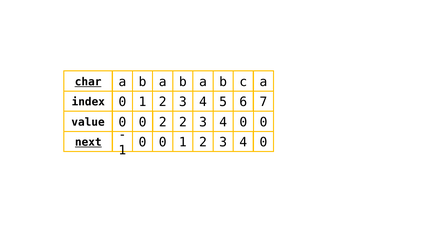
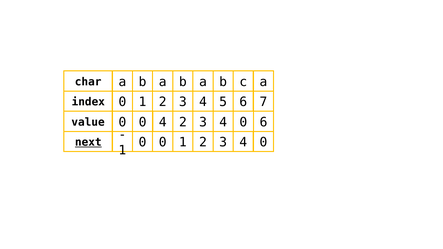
char underline: present -> none
0 2: 2 -> 4
4 0 0: 0 -> 6
